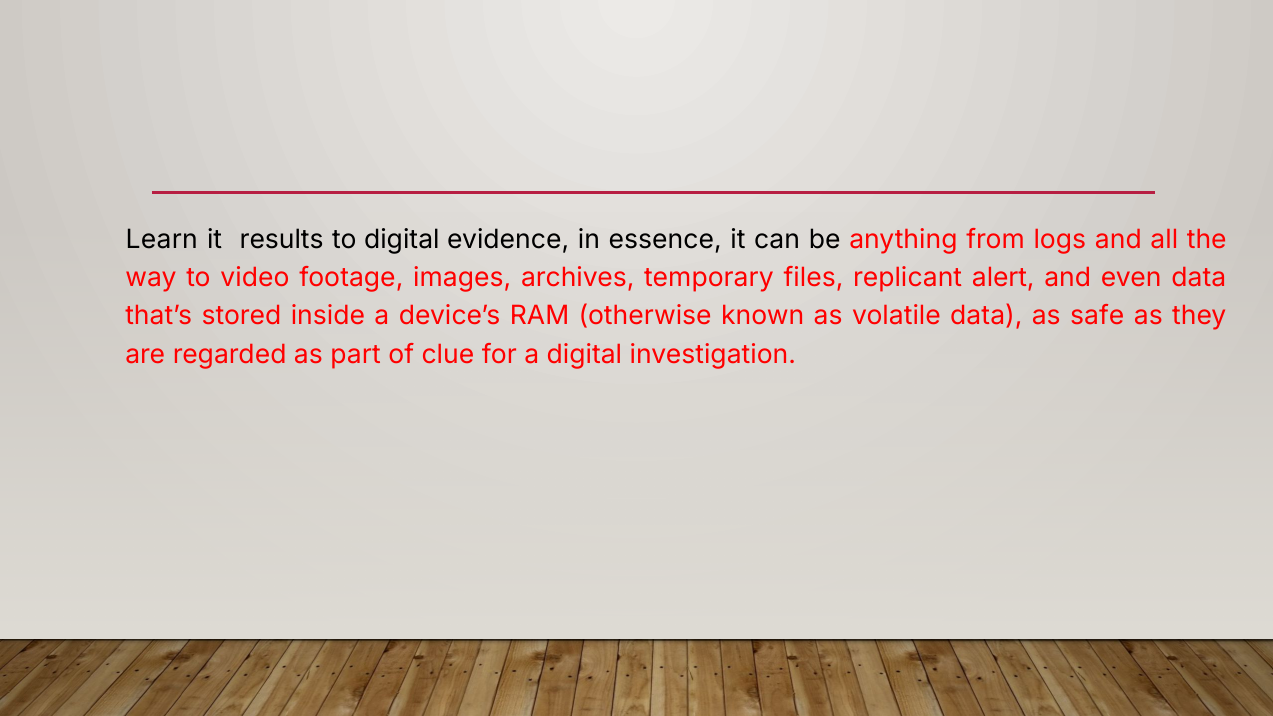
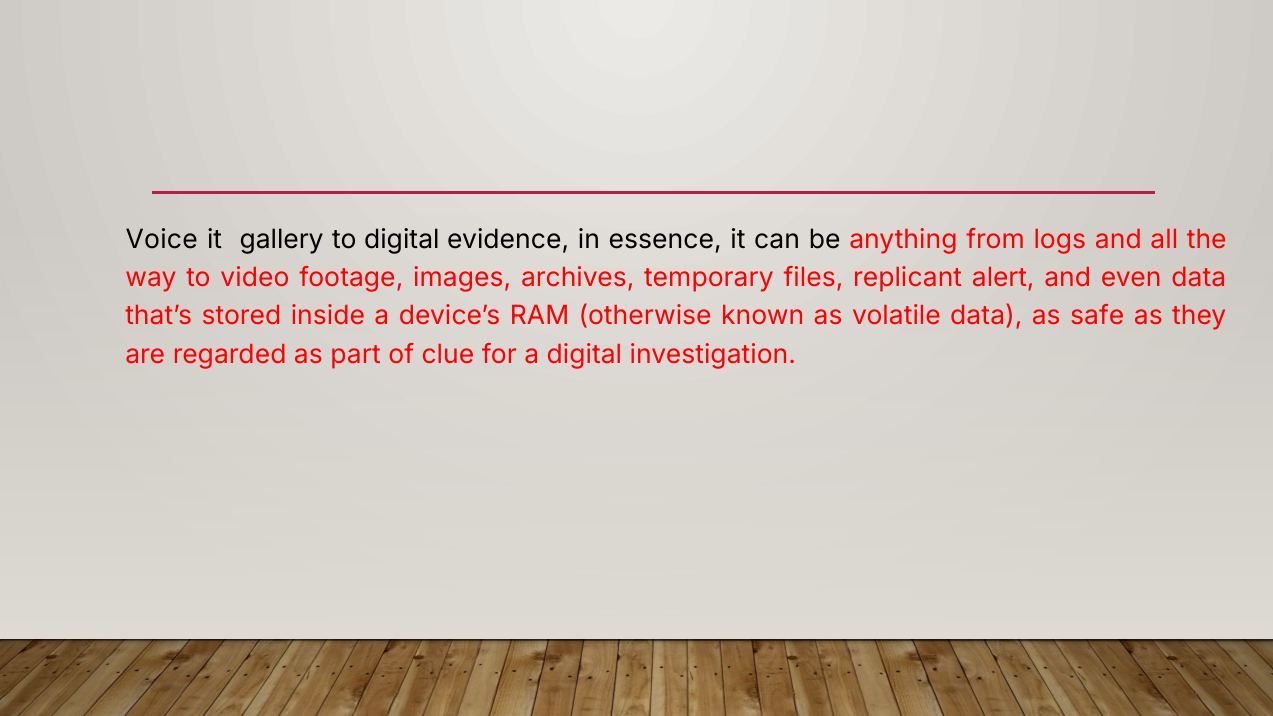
Learn: Learn -> Voice
results: results -> gallery
